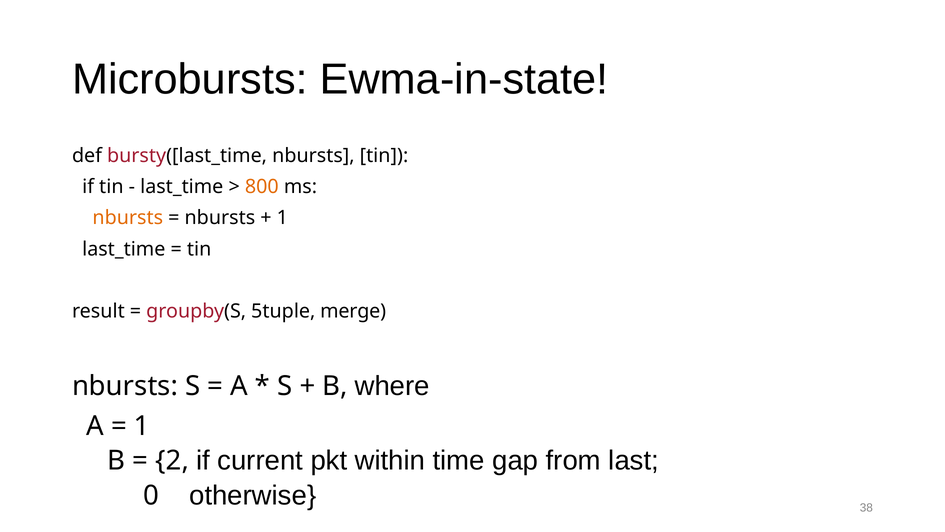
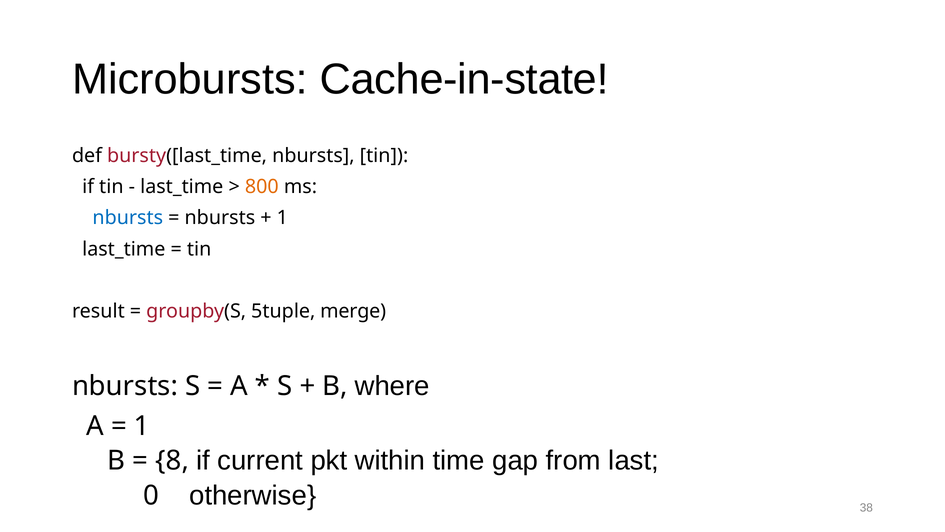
Ewma-in-state: Ewma-in-state -> Cache-in-state
nbursts at (128, 218) colour: orange -> blue
2: 2 -> 8
